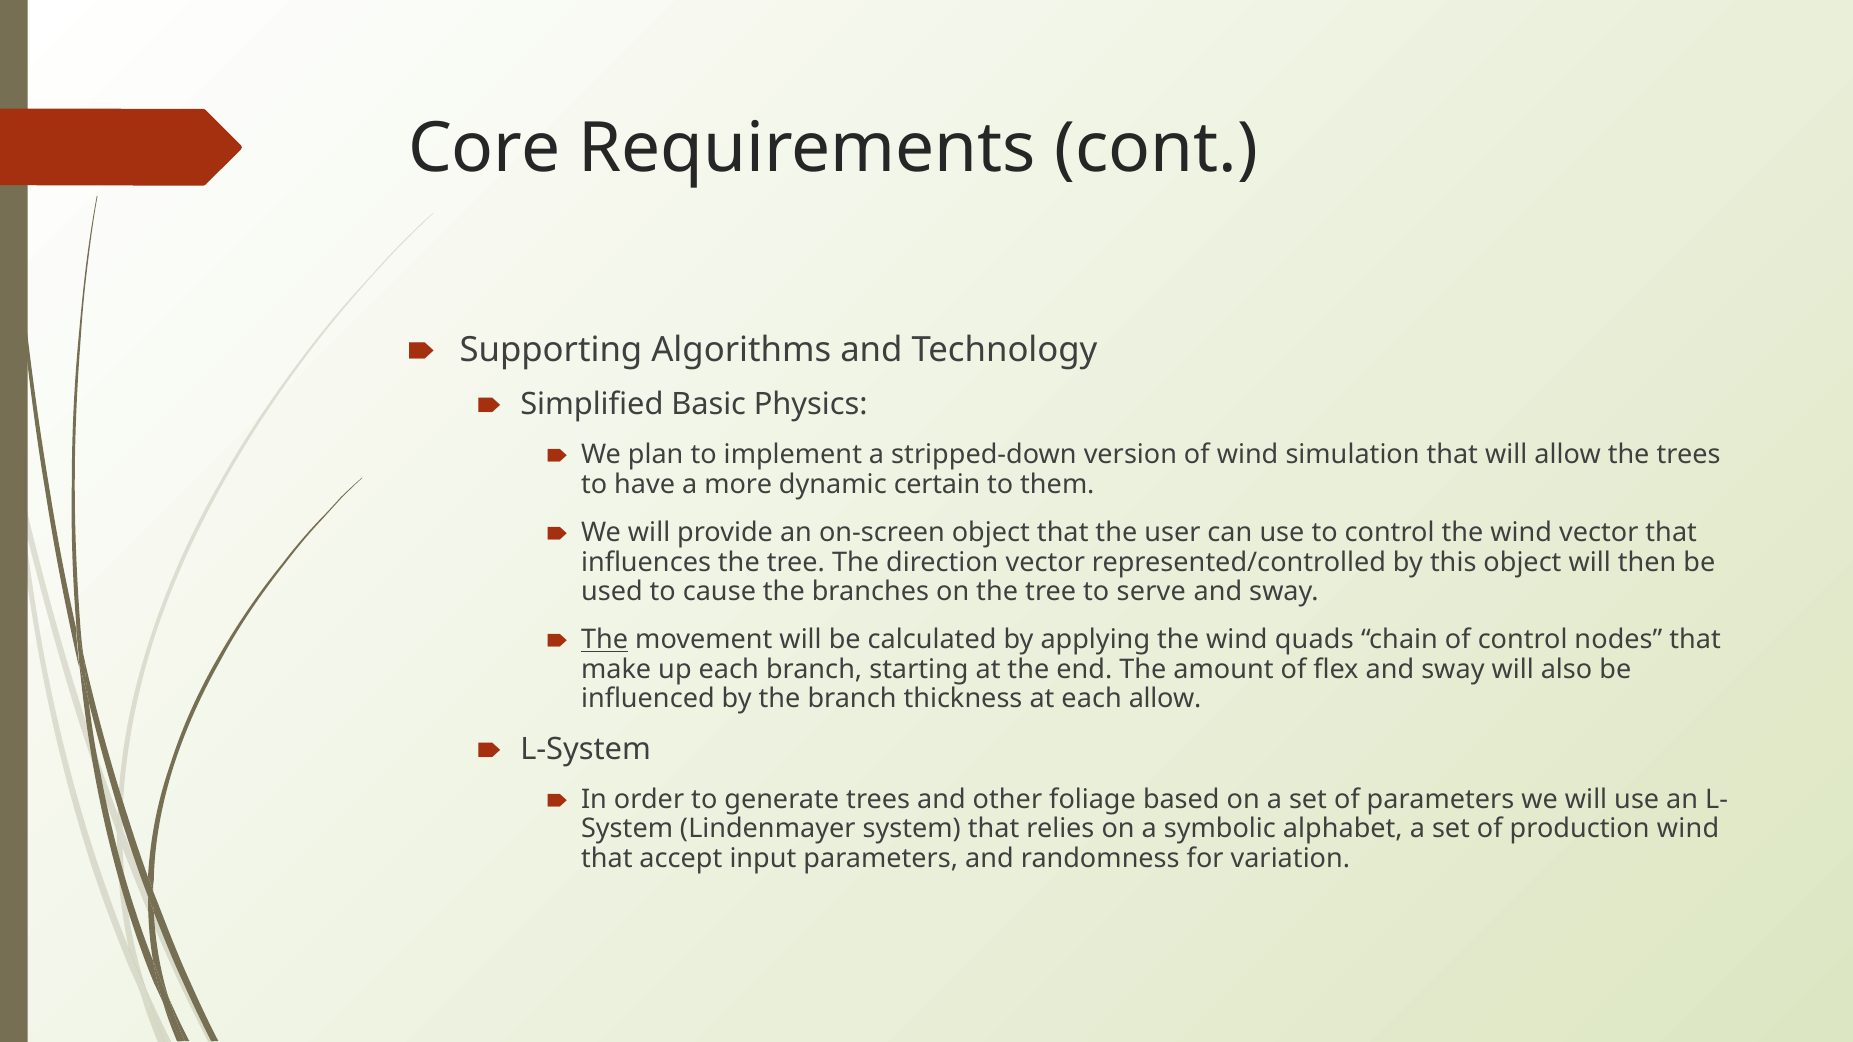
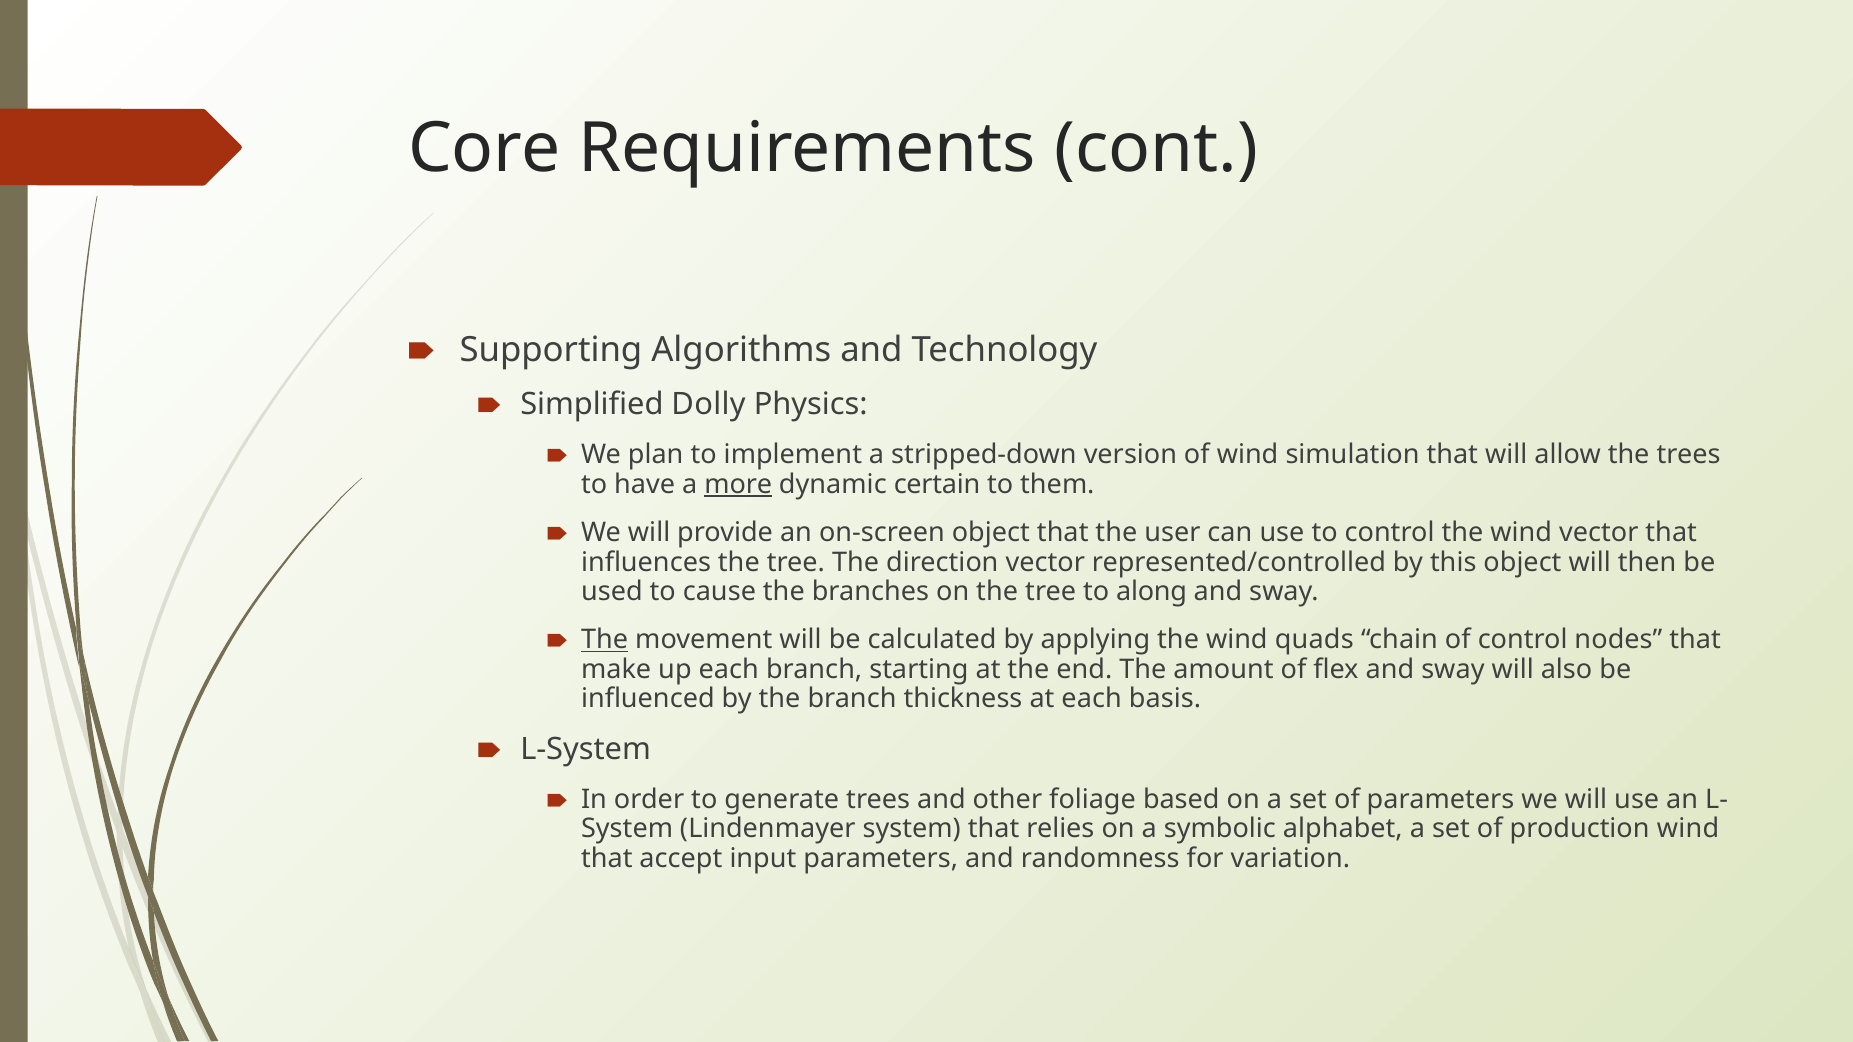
Basic: Basic -> Dolly
more underline: none -> present
serve: serve -> along
each allow: allow -> basis
